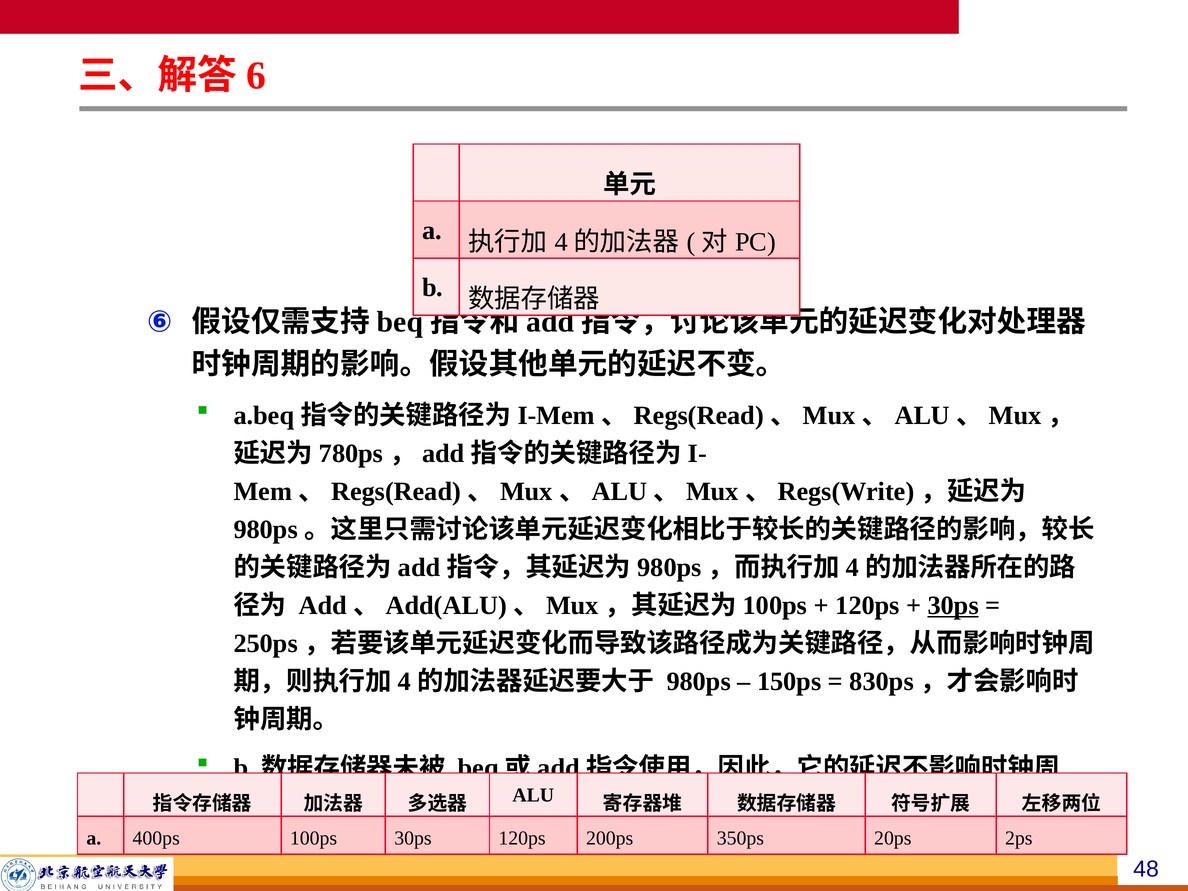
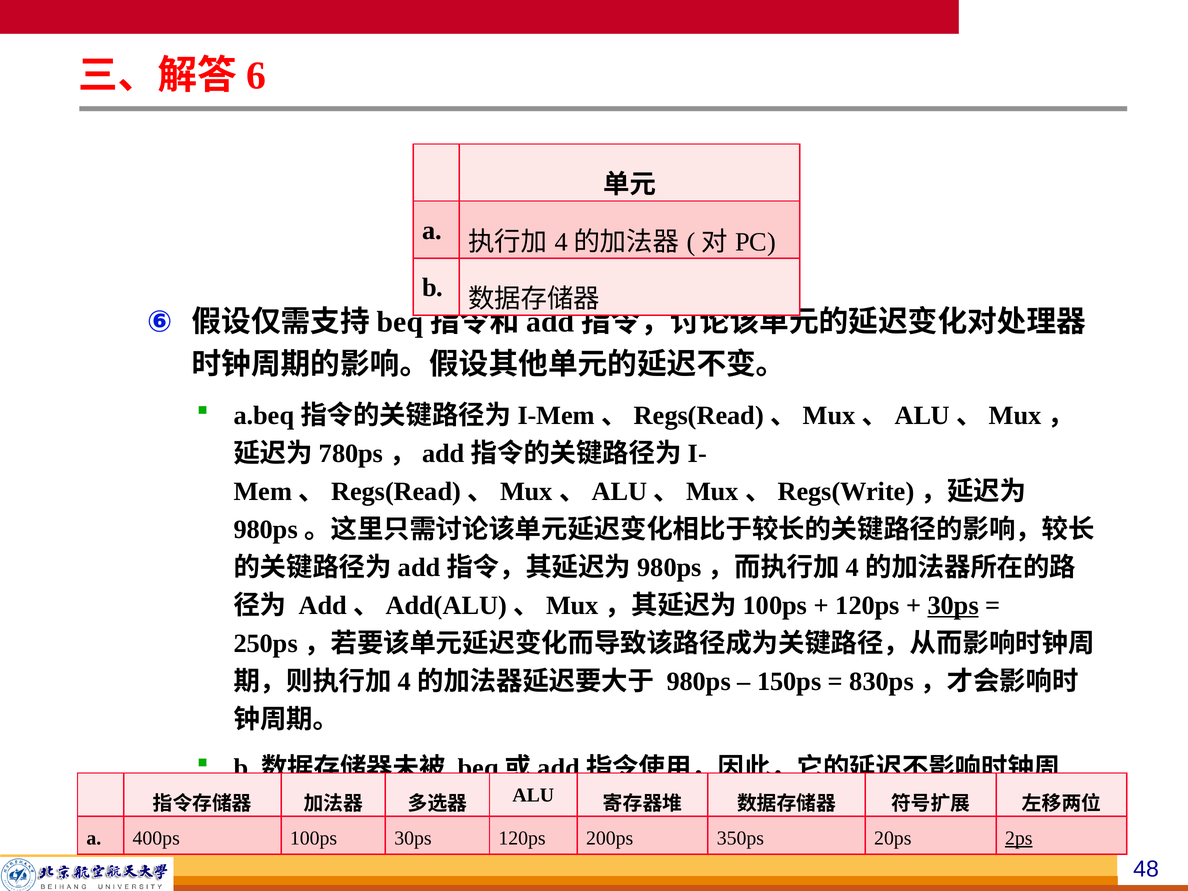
2ps underline: none -> present
